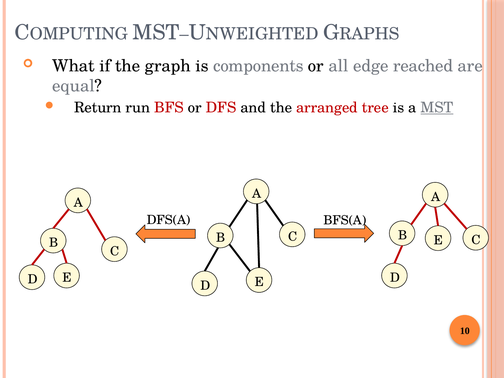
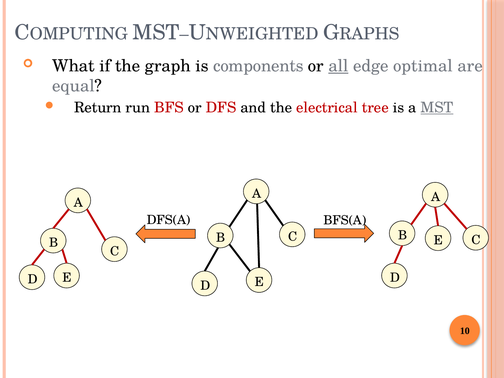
all underline: none -> present
reached: reached -> optimal
arranged: arranged -> electrical
